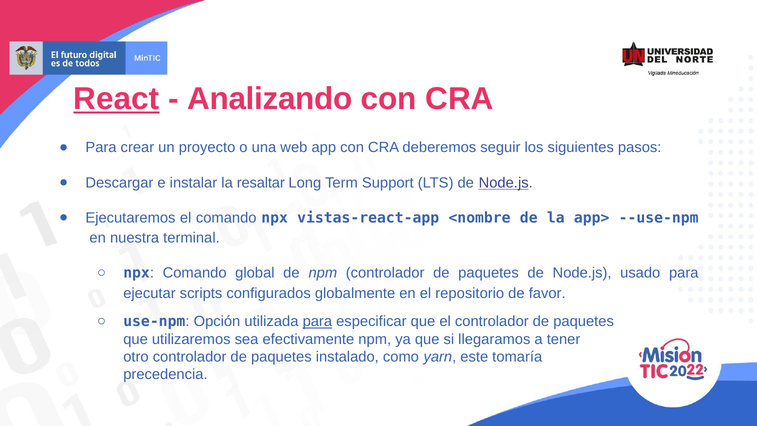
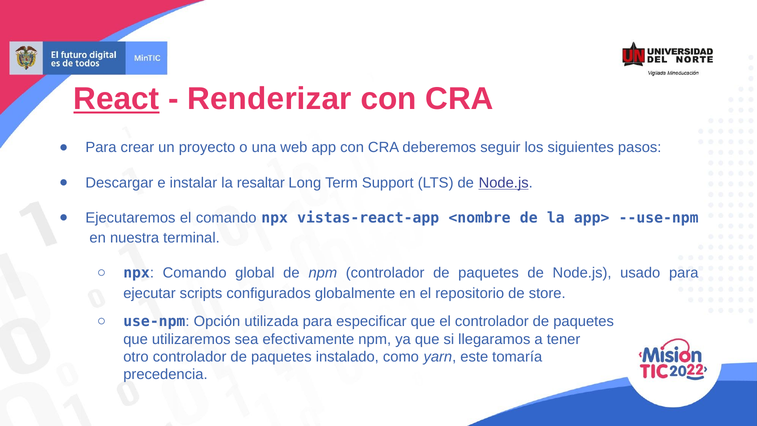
Analizando: Analizando -> Renderizar
favor: favor -> store
para at (317, 321) underline: present -> none
